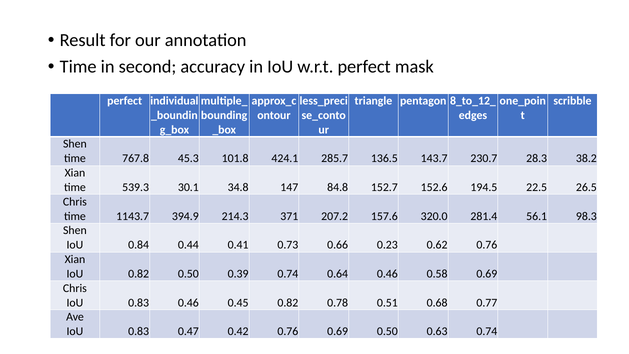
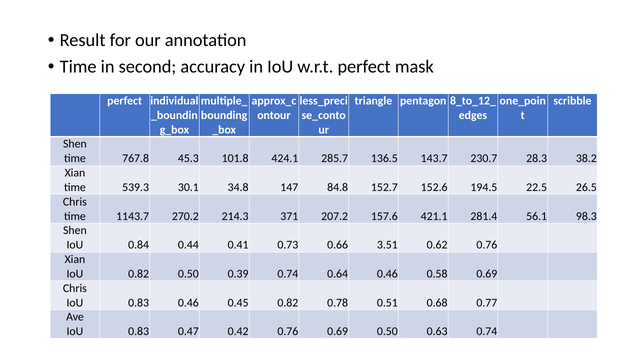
394.9: 394.9 -> 270.2
320.0: 320.0 -> 421.1
0.23: 0.23 -> 3.51
